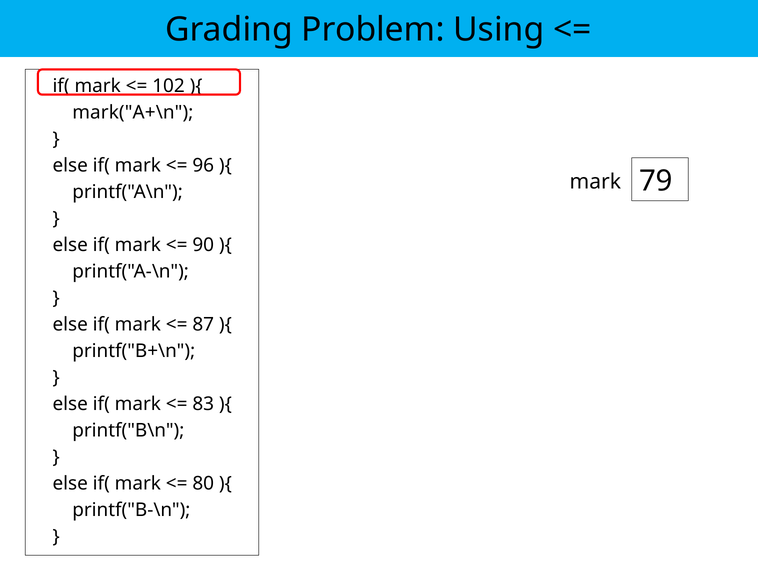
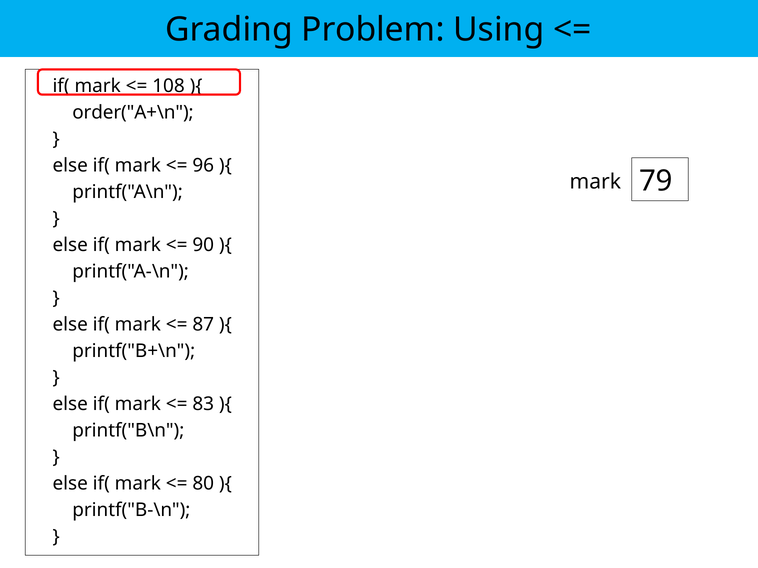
102: 102 -> 108
mark("A+\n: mark("A+\n -> order("A+\n
